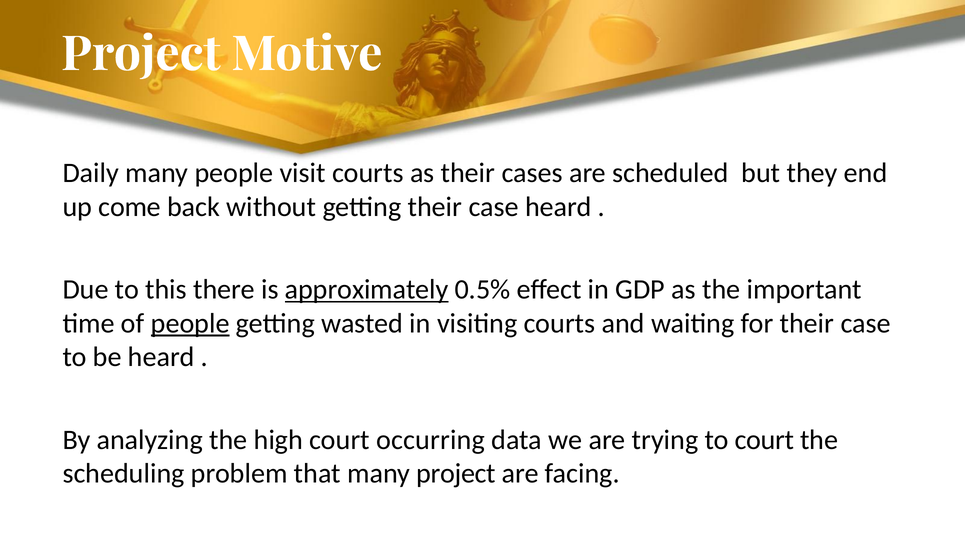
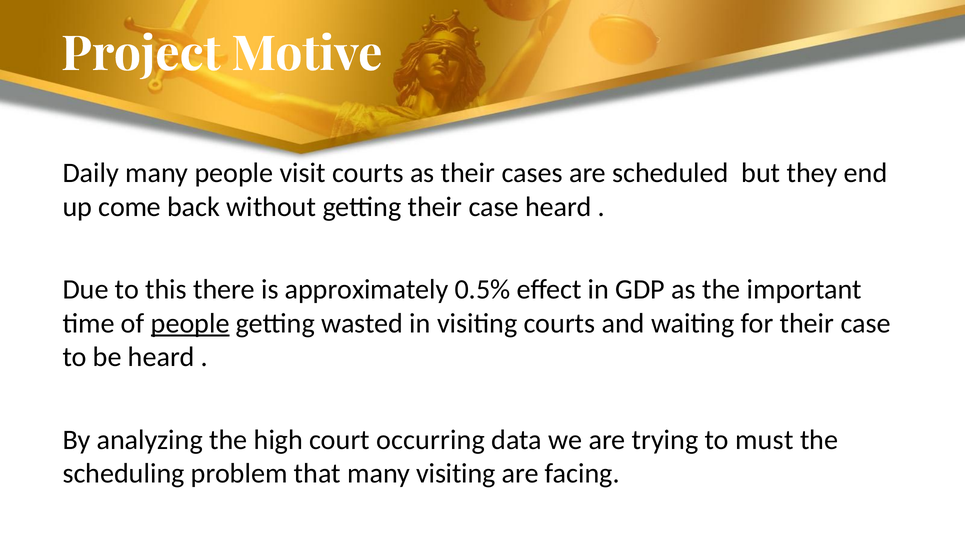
approximately underline: present -> none
to court: court -> must
many project: project -> visiting
